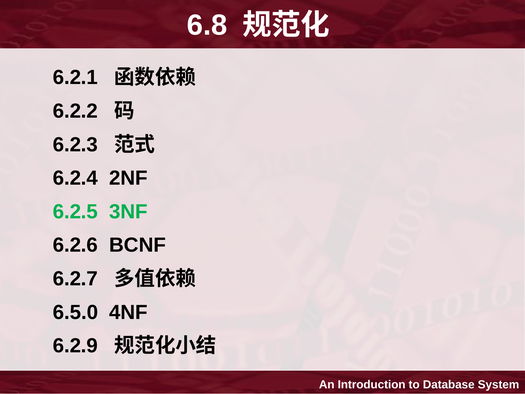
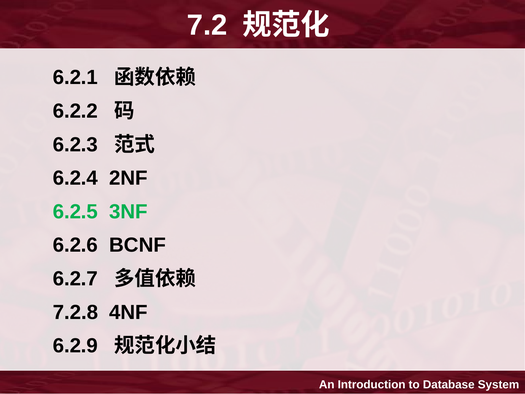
6.8: 6.8 -> 7.2
6.5.0: 6.5.0 -> 7.2.8
